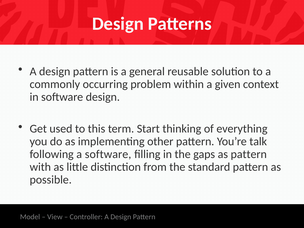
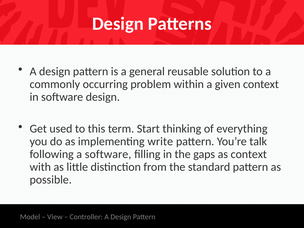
other: other -> write
as pattern: pattern -> context
